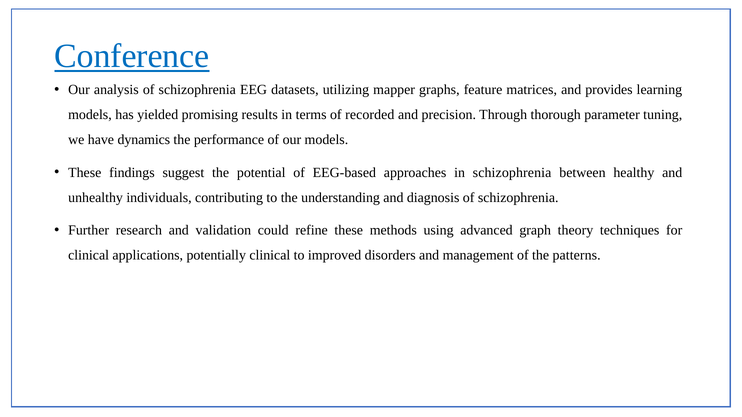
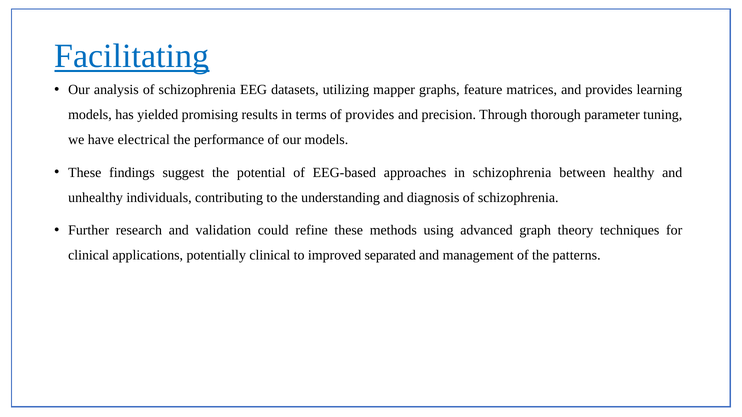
Conference: Conference -> Facilitating
of recorded: recorded -> provides
dynamics: dynamics -> electrical
disorders: disorders -> separated
